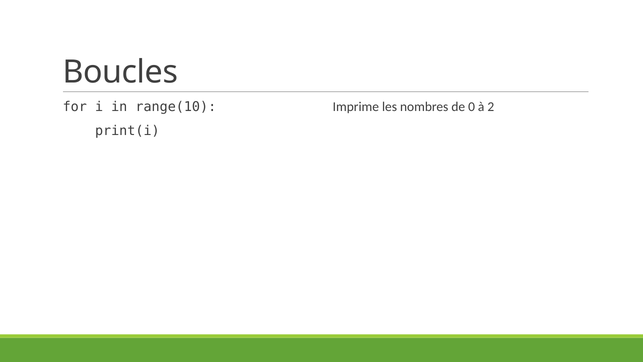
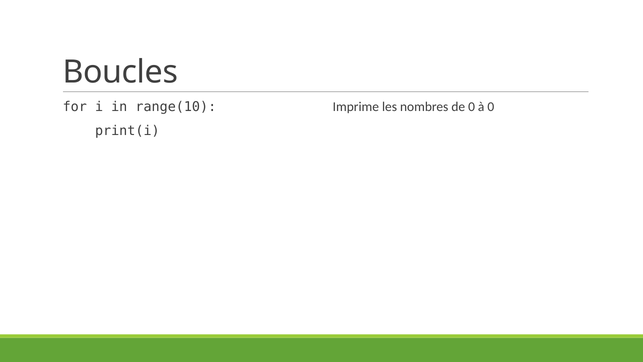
à 2: 2 -> 0
